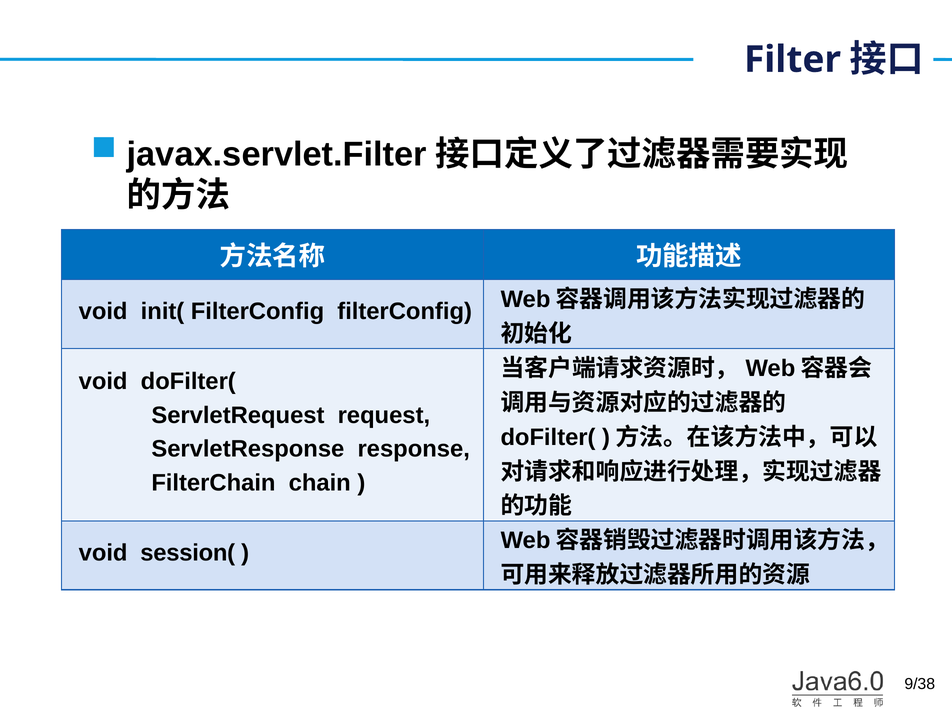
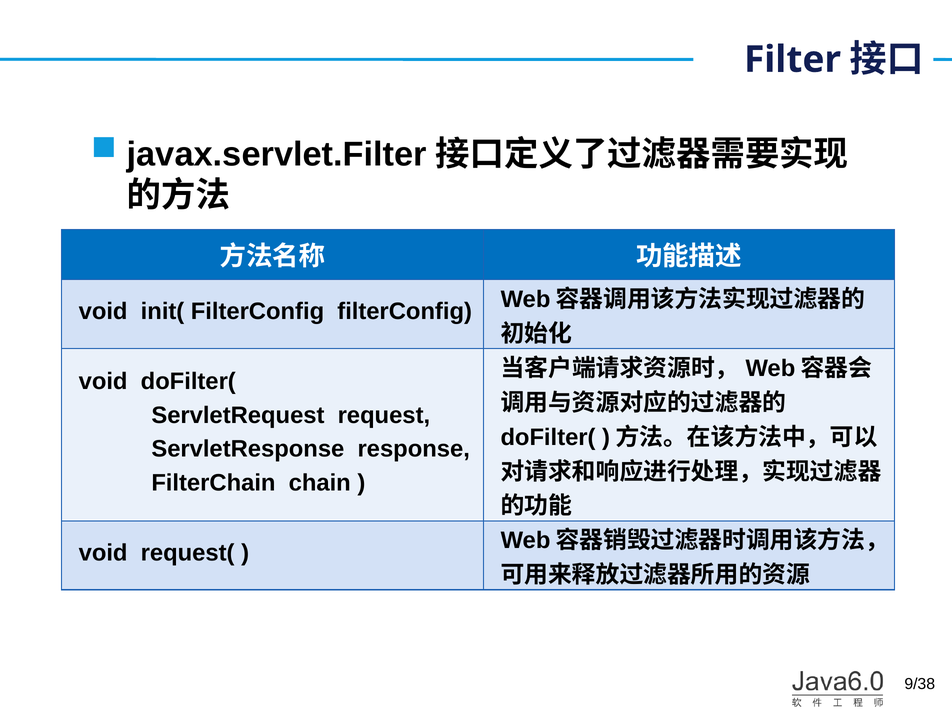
session(: session( -> request(
